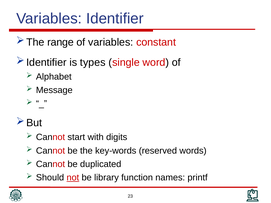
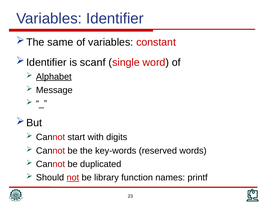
range: range -> same
types: types -> scanf
Alphabet underline: none -> present
